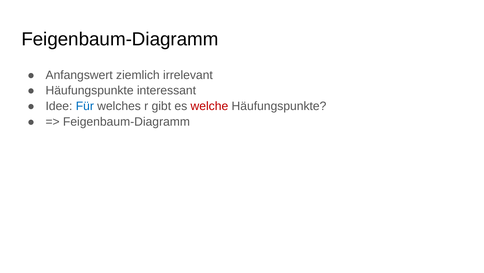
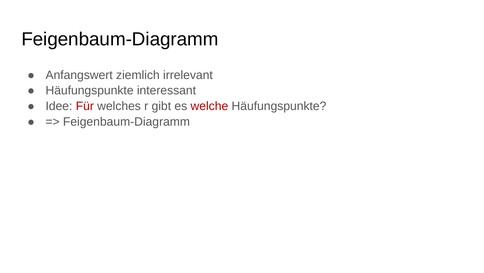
Für colour: blue -> red
